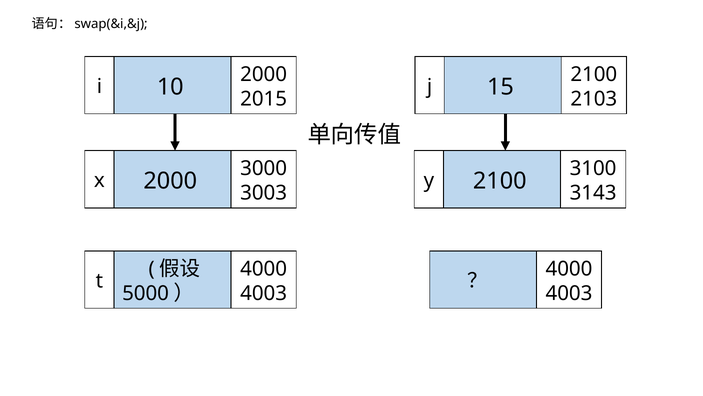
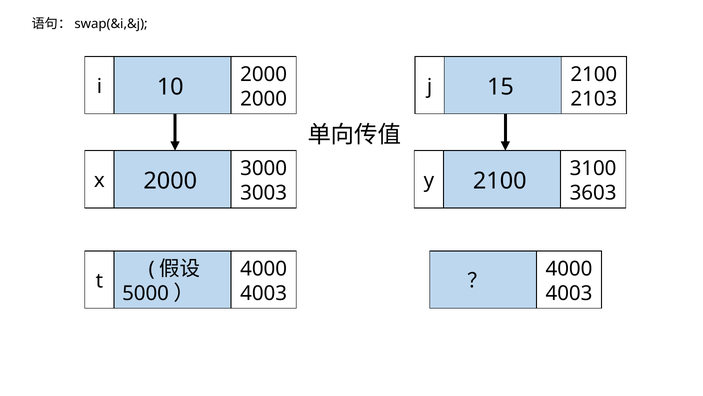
2015 at (264, 99): 2015 -> 2000
3143: 3143 -> 3603
